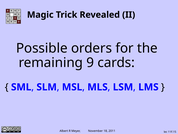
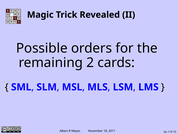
9: 9 -> 2
